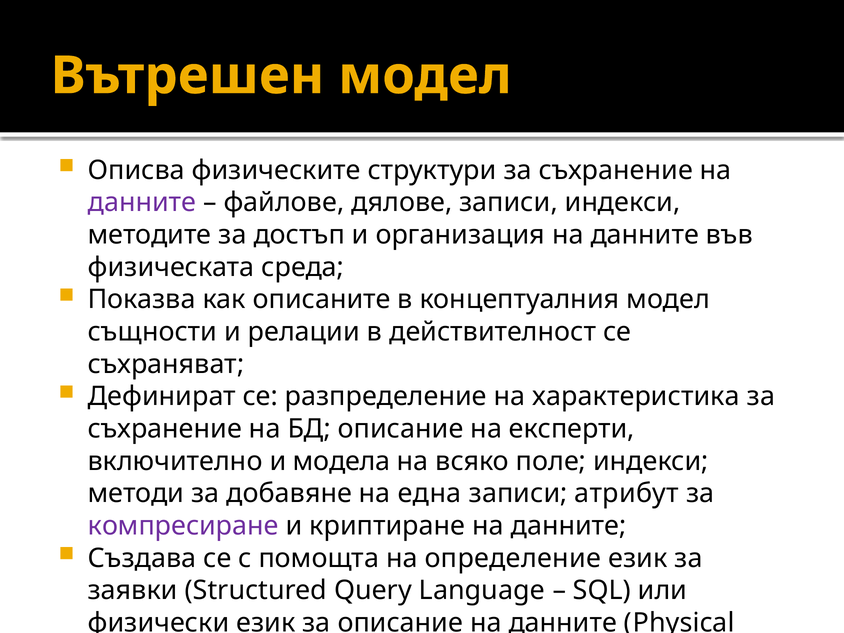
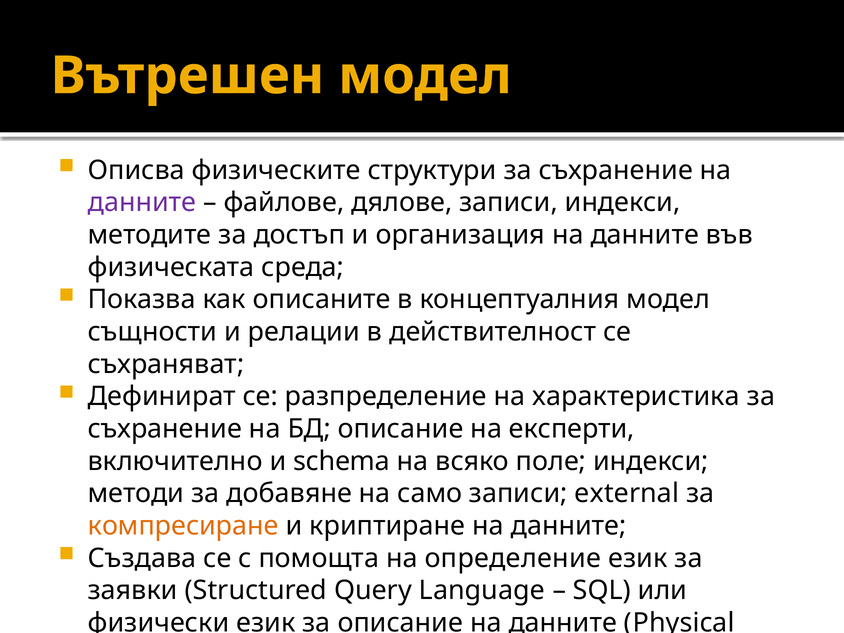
модела: модела -> schema
една: една -> само
атрибут: атрибут -> external
компресиране colour: purple -> orange
